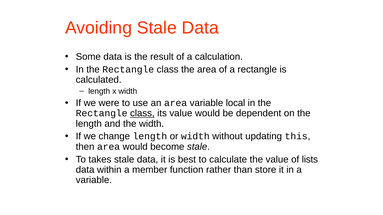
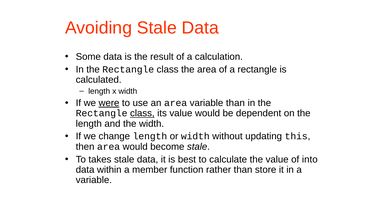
were underline: none -> present
variable local: local -> than
lists: lists -> into
